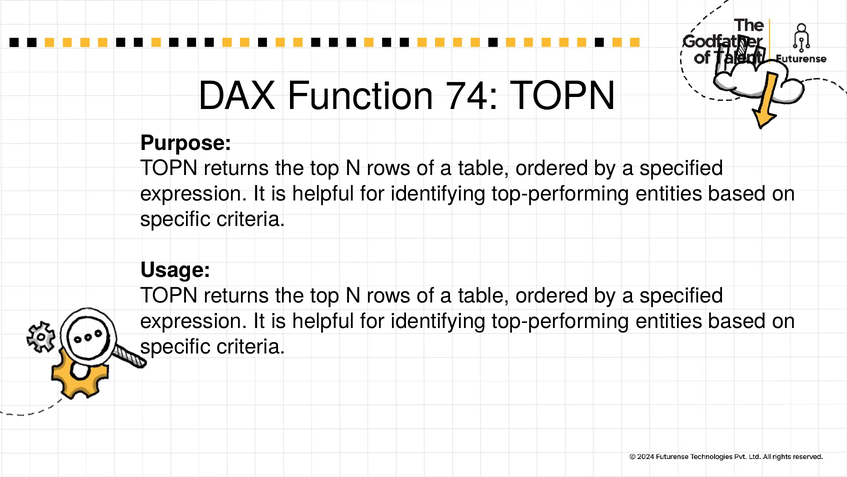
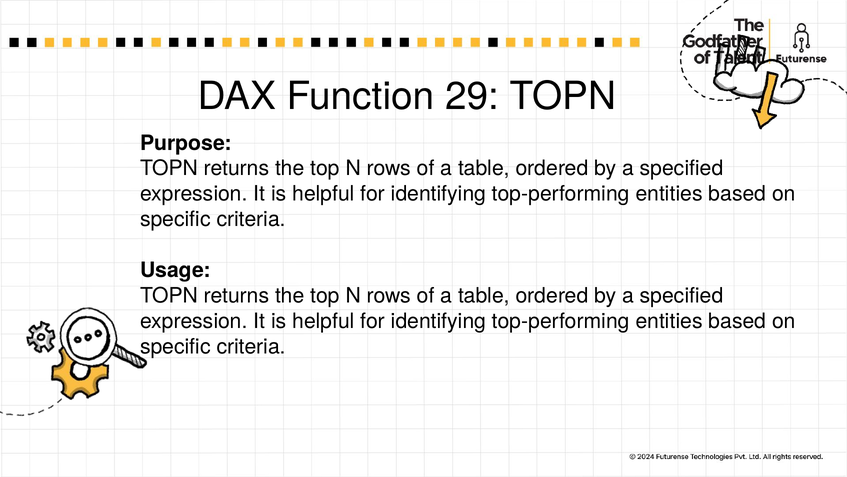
74: 74 -> 29
